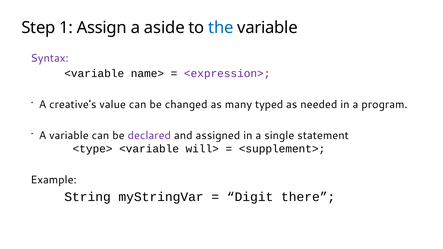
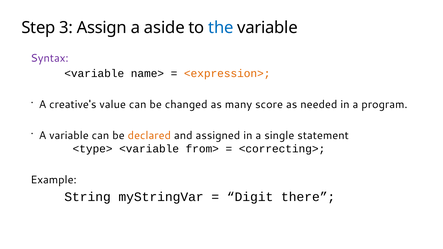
1: 1 -> 3
<expression> colour: purple -> orange
typed: typed -> score
declared colour: purple -> orange
will>: will> -> from>
<supplement>: <supplement> -> <correcting>
